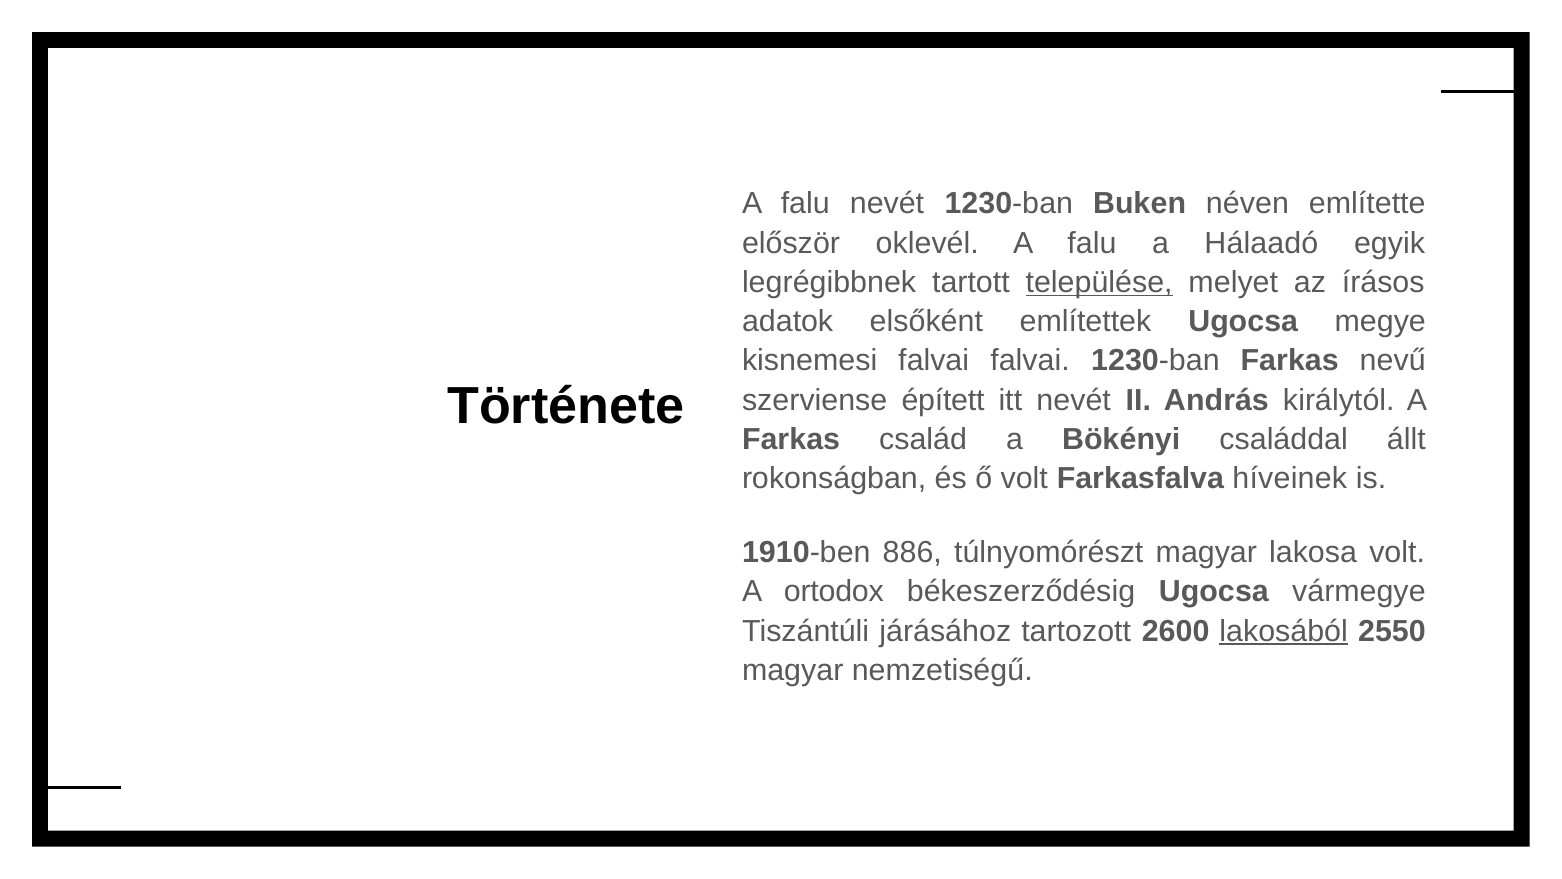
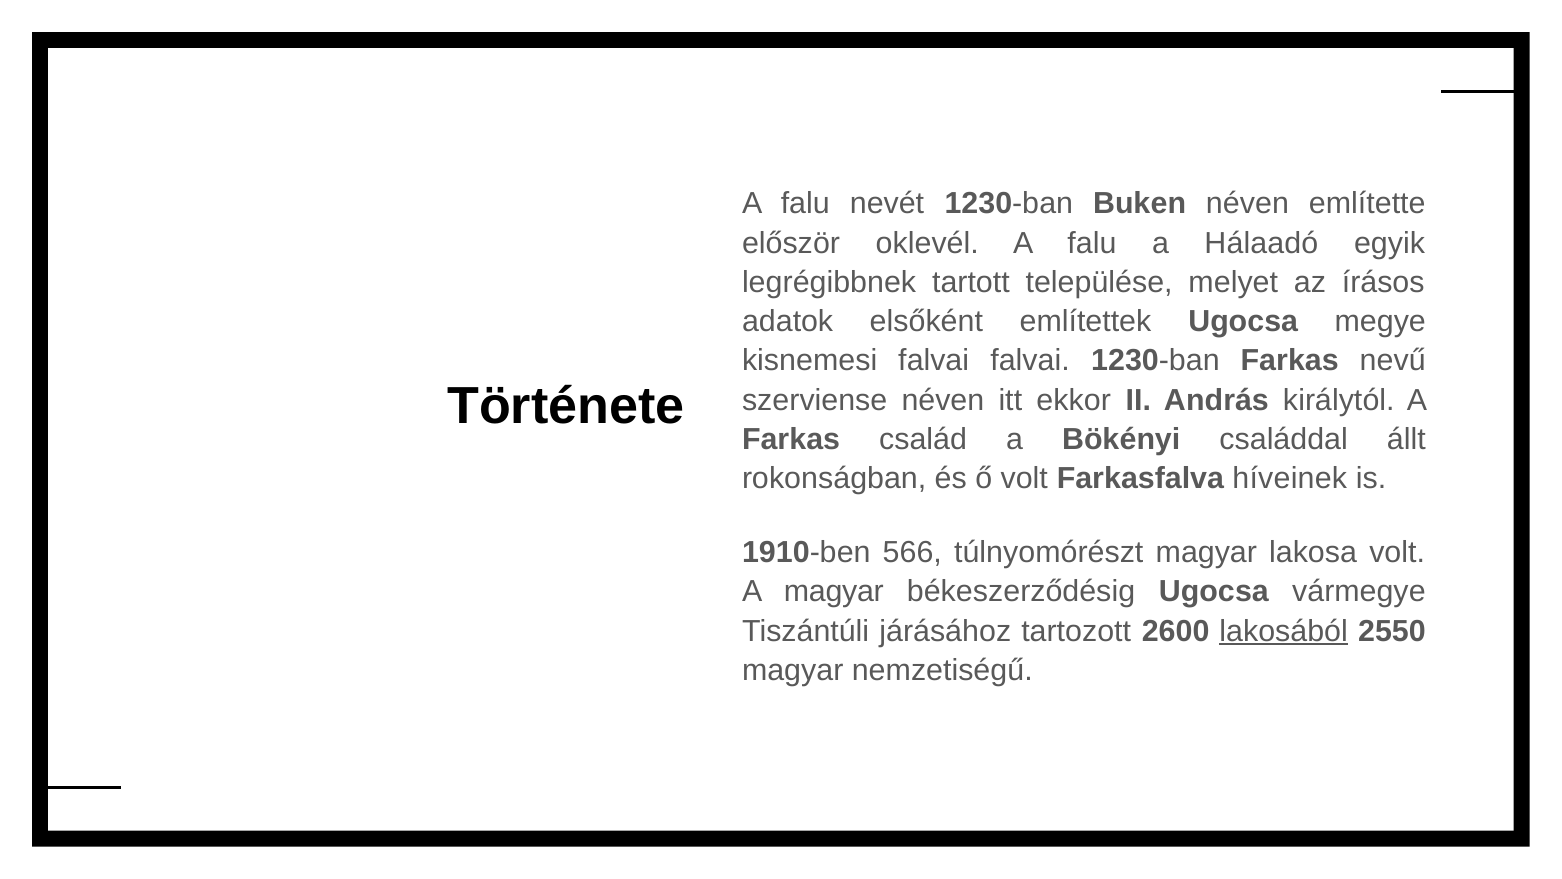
települése underline: present -> none
szerviense épített: épített -> néven
itt nevét: nevét -> ekkor
886: 886 -> 566
A ortodox: ortodox -> magyar
